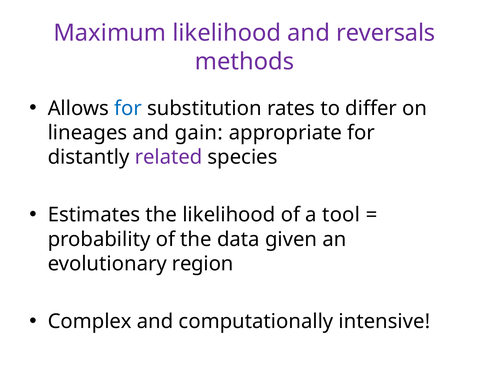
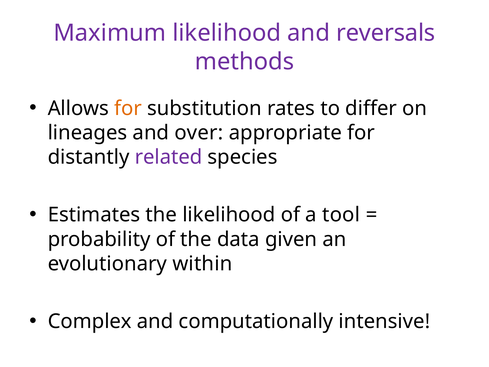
for at (128, 108) colour: blue -> orange
gain: gain -> over
region: region -> within
